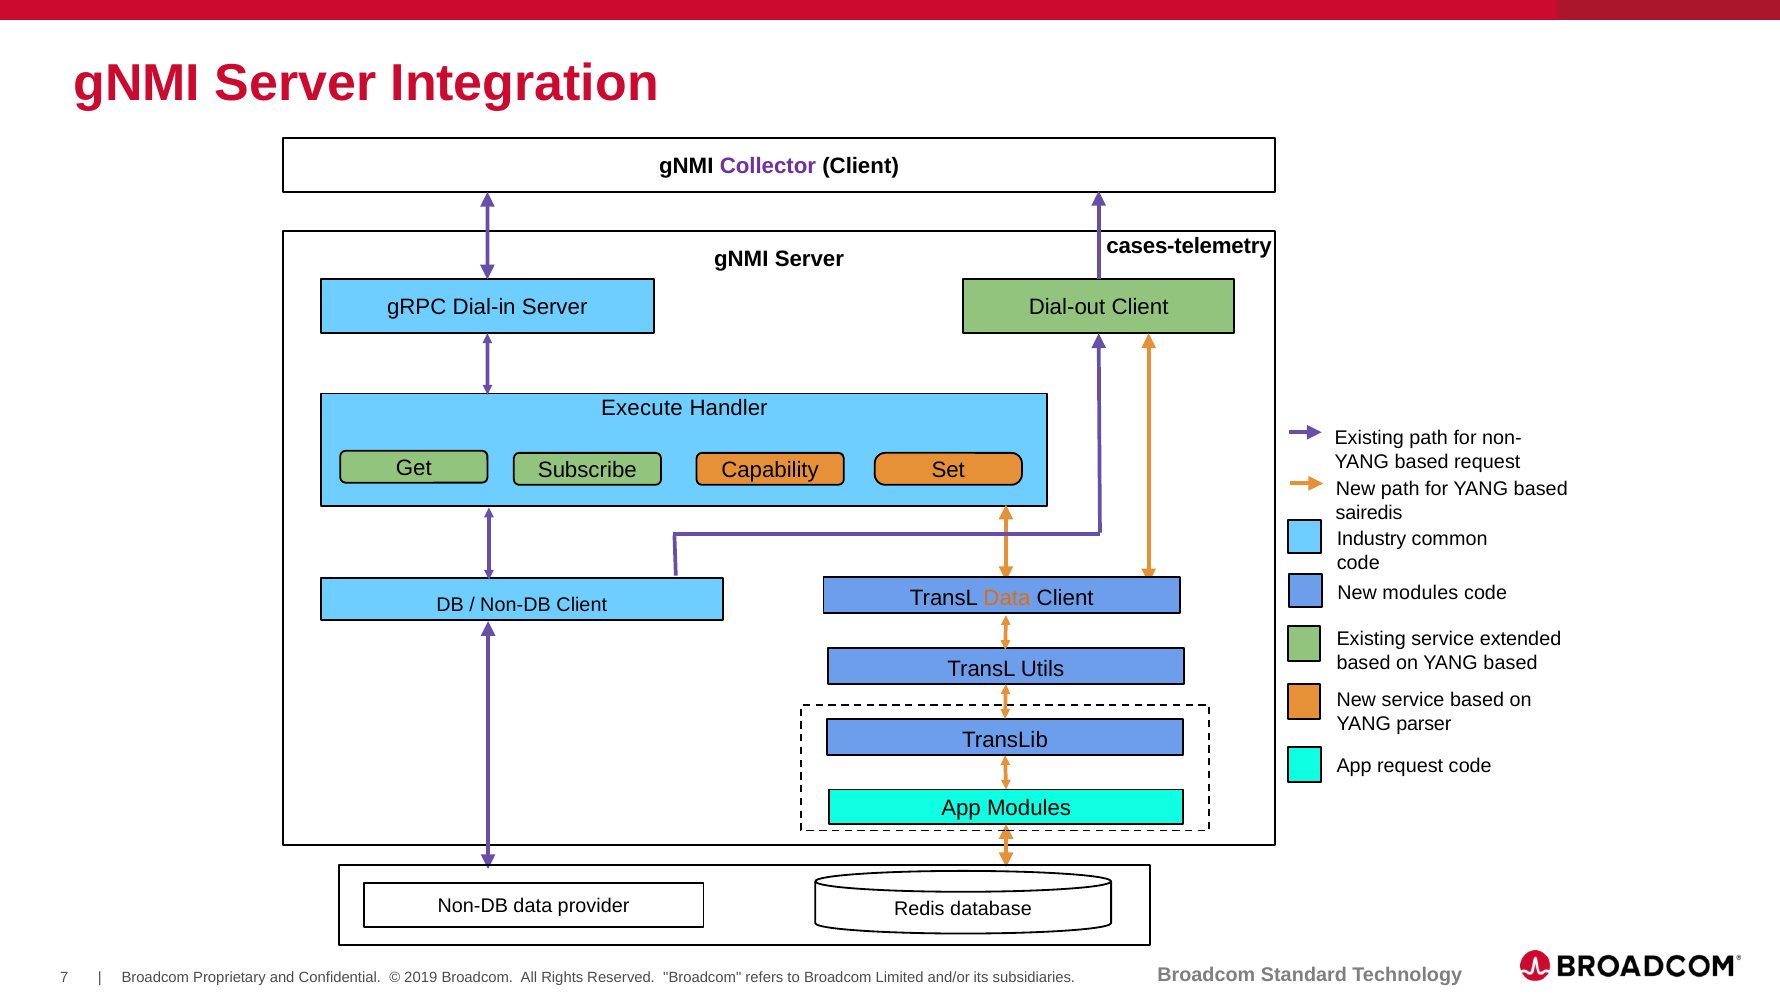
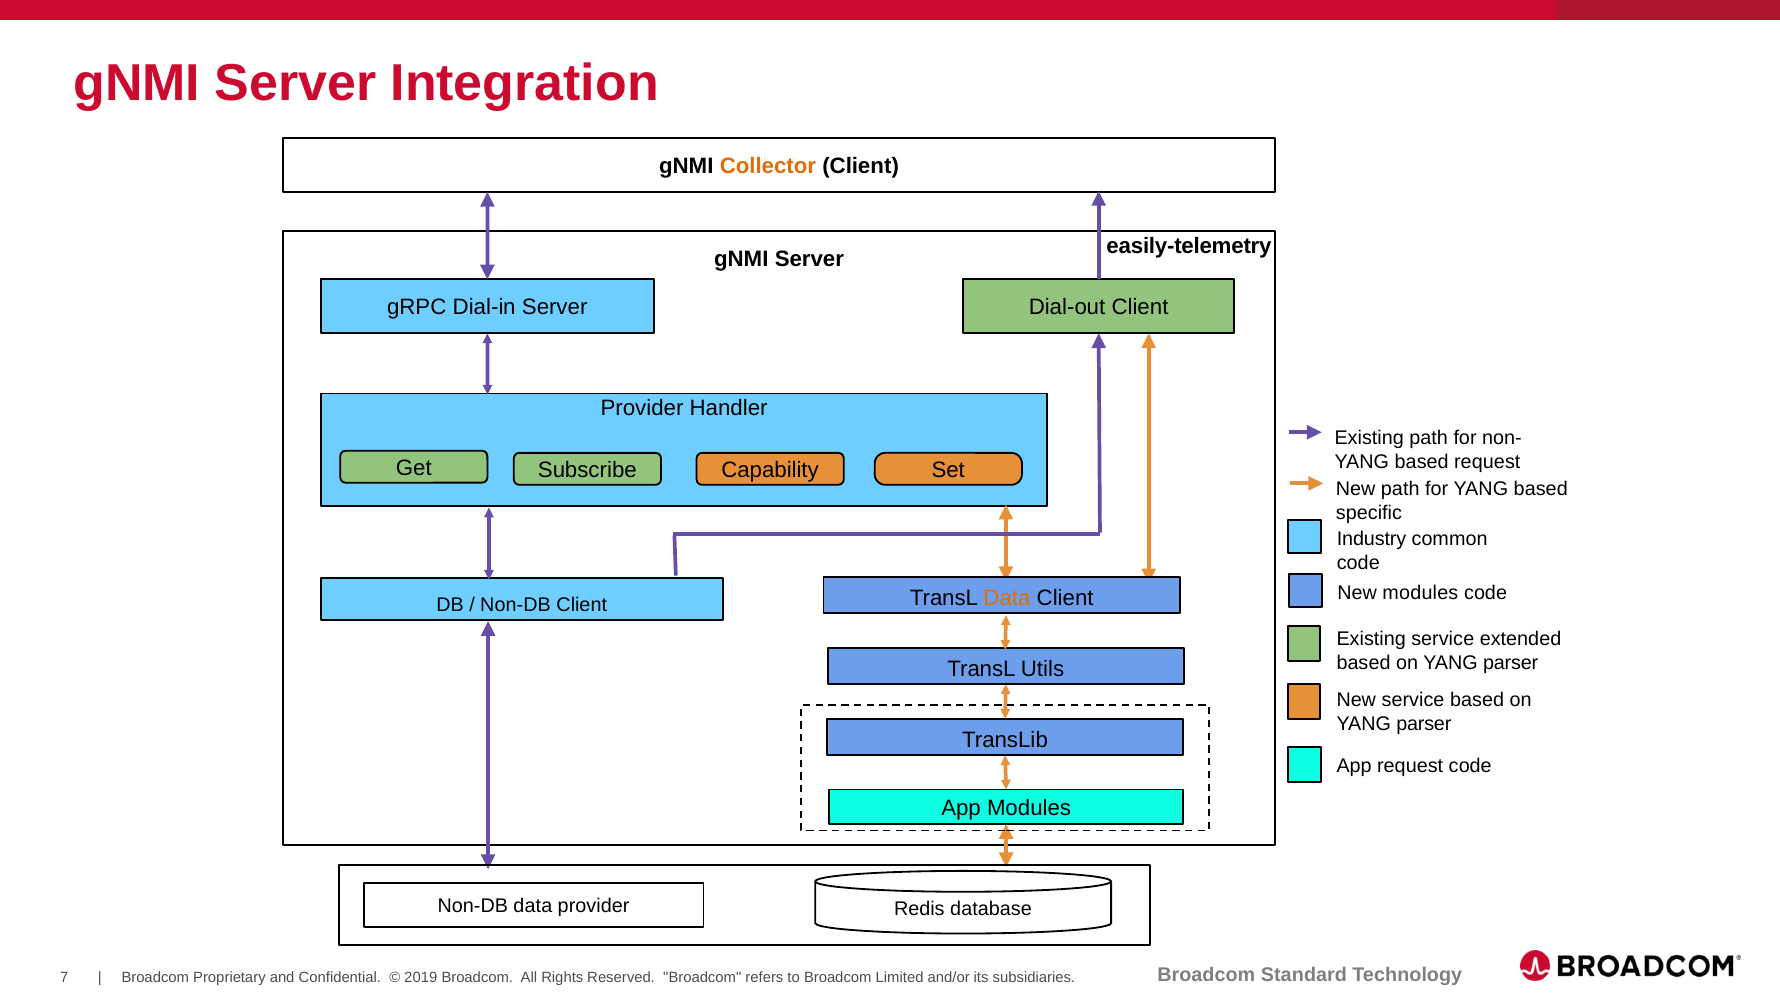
Collector colour: purple -> orange
cases-telemetry: cases-telemetry -> easily-telemetry
Execute at (642, 409): Execute -> Provider
sairedis: sairedis -> specific
based at (1511, 663): based -> parser
